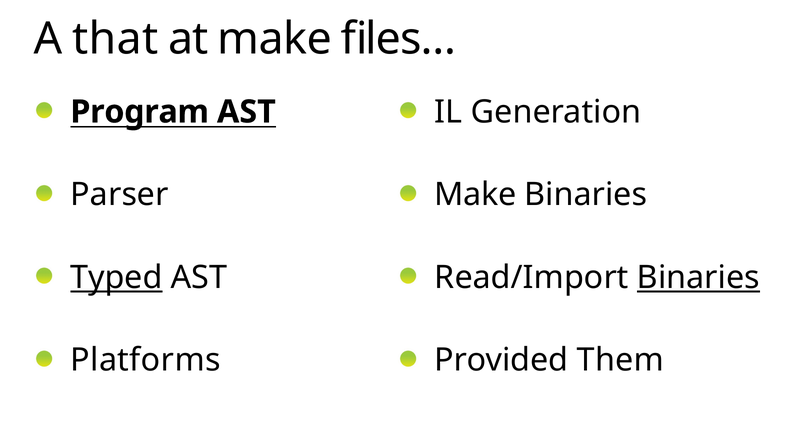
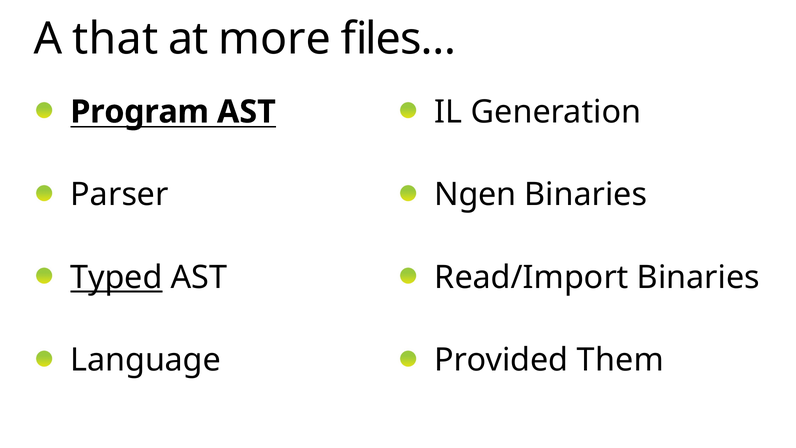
at make: make -> more
Make at (475, 195): Make -> Ngen
Binaries at (698, 277) underline: present -> none
Platforms: Platforms -> Language
